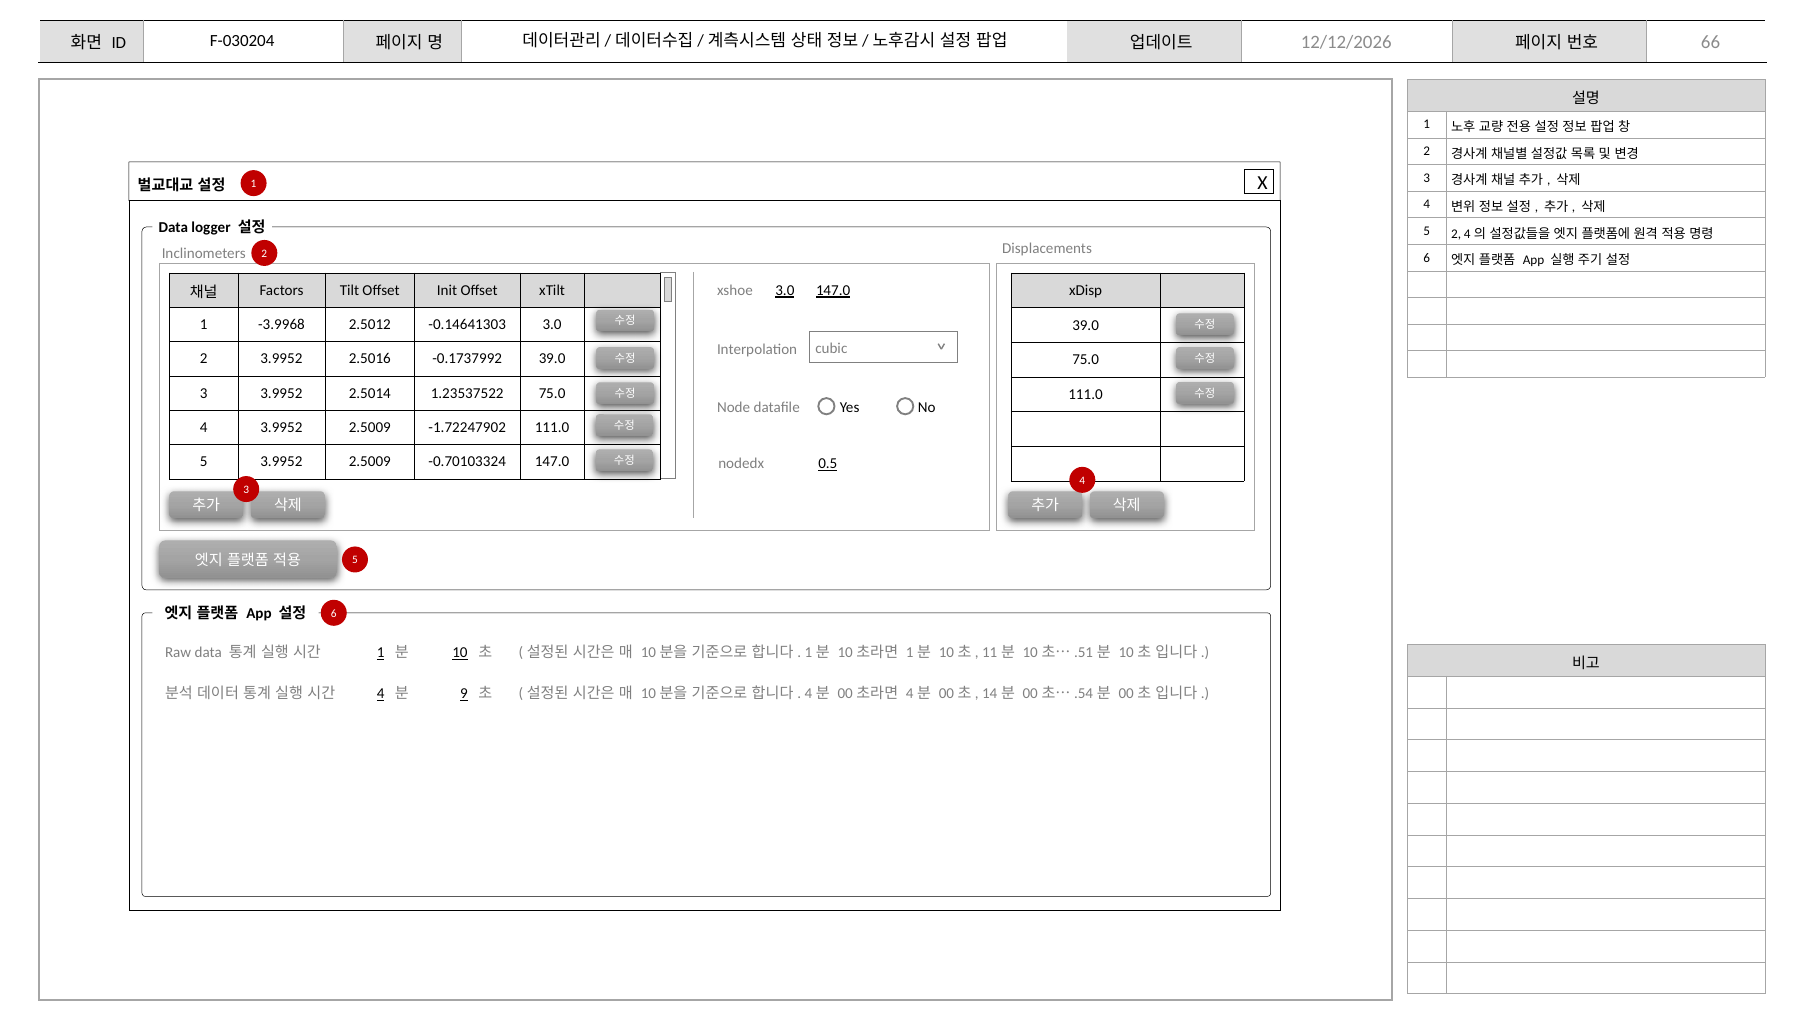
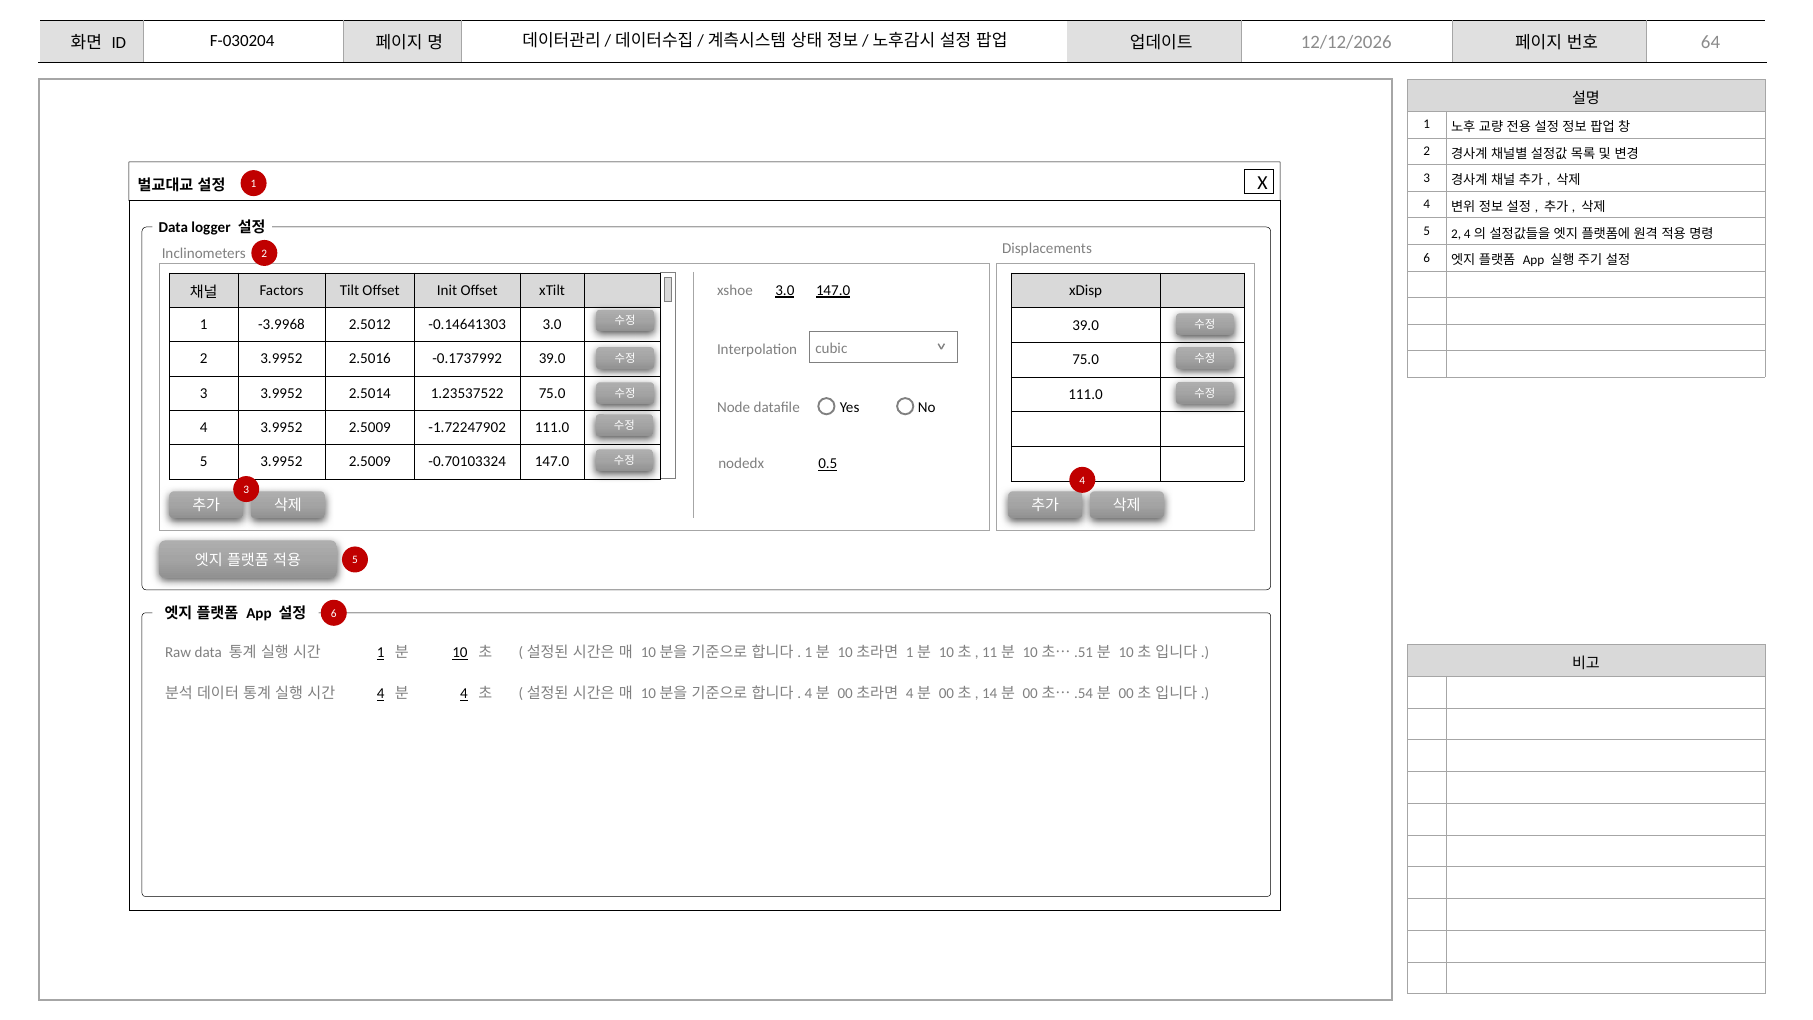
66: 66 -> 64
9 at (464, 694): 9 -> 4
